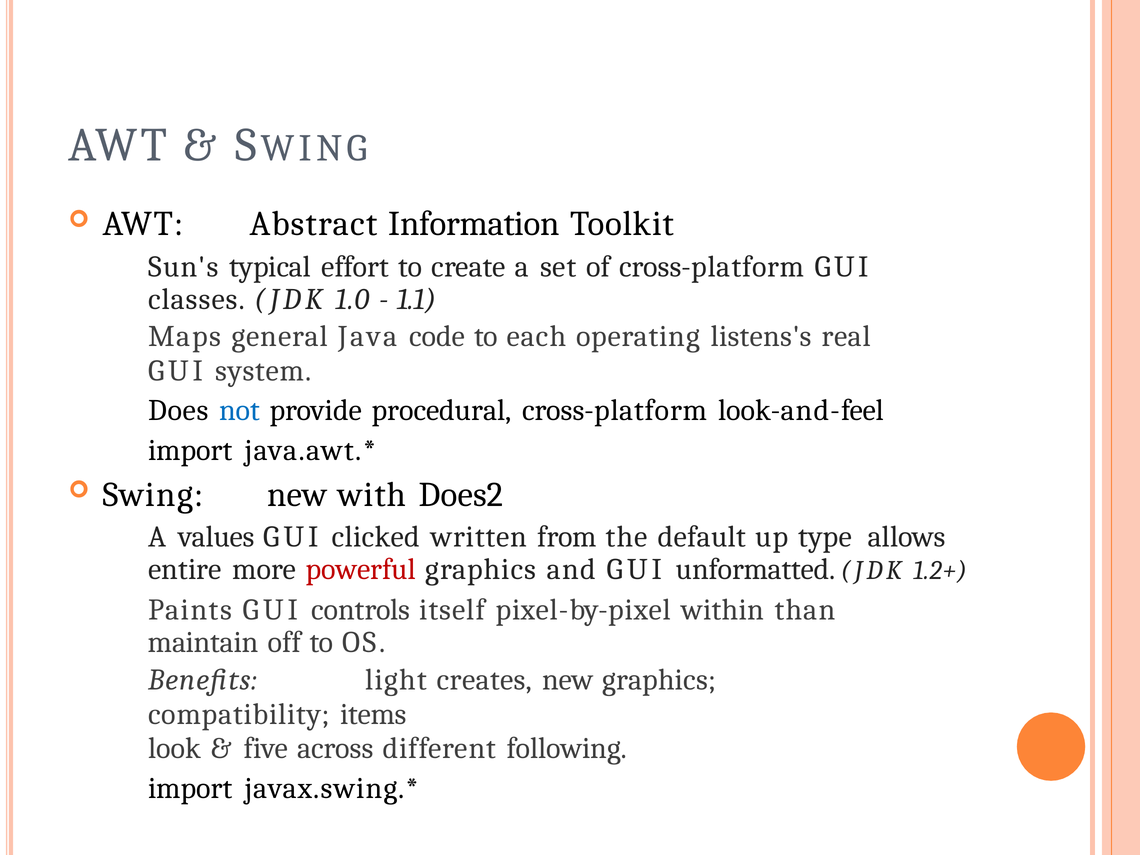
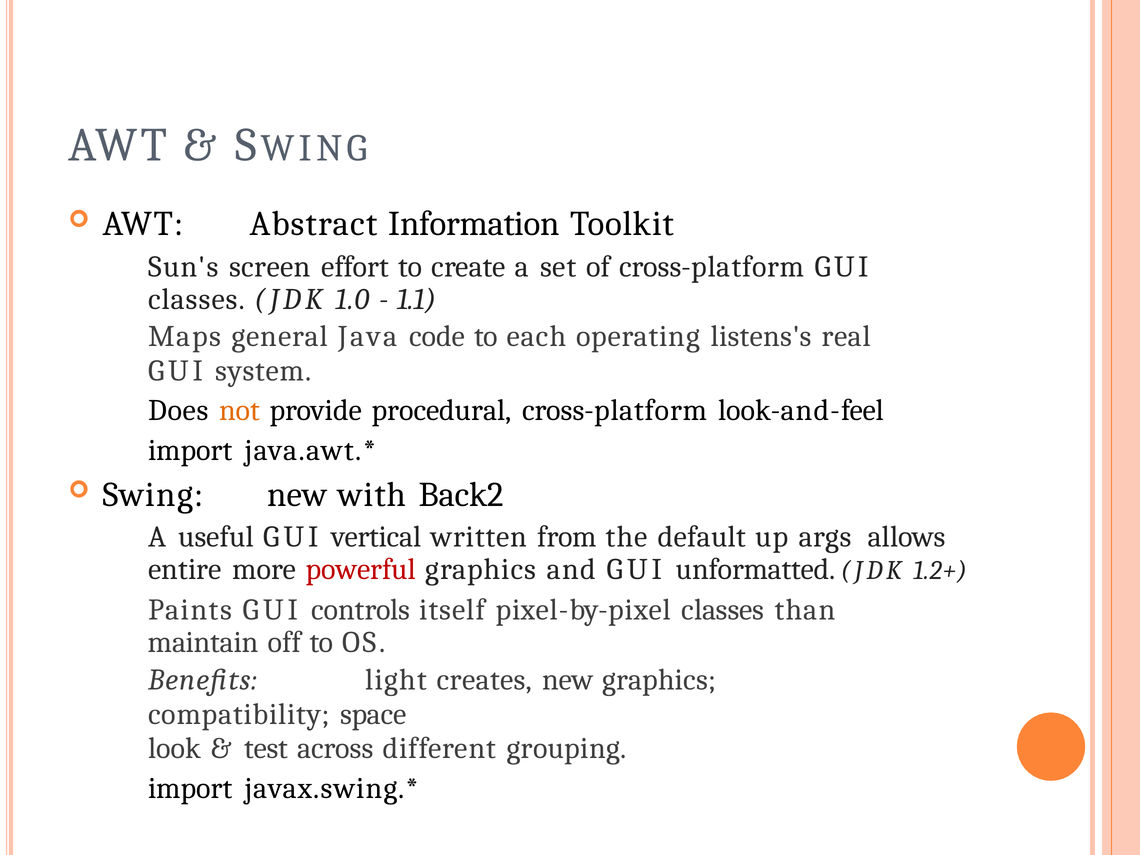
typical: typical -> screen
not colour: blue -> orange
Does2: Does2 -> Back2
values: values -> useful
clicked: clicked -> vertical
type: type -> args
pixel-by-pixel within: within -> classes
items: items -> space
five: five -> test
following: following -> grouping
